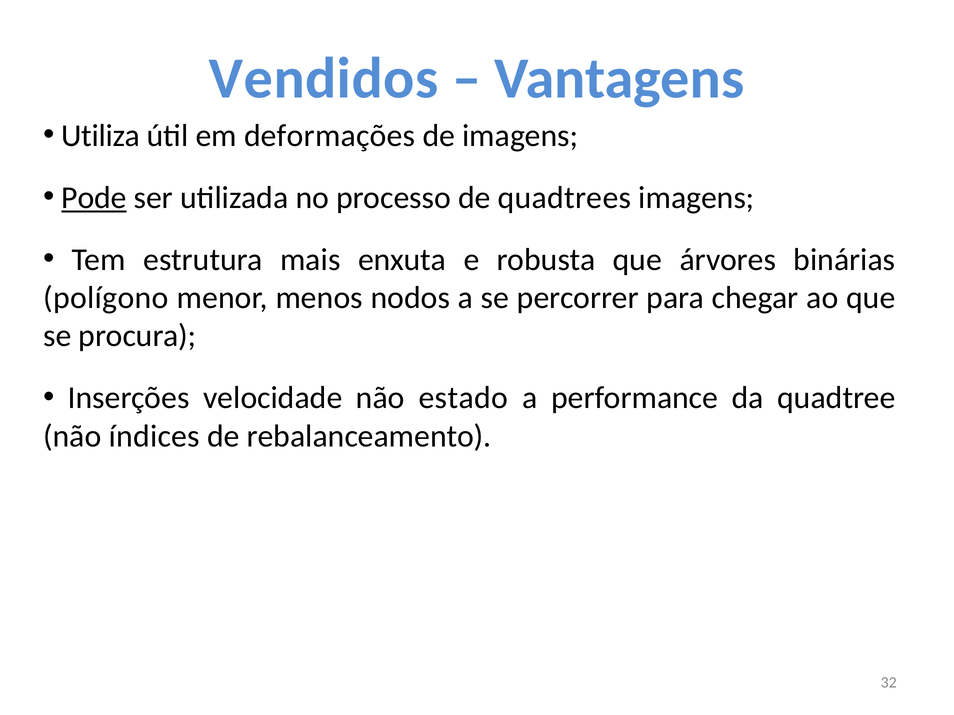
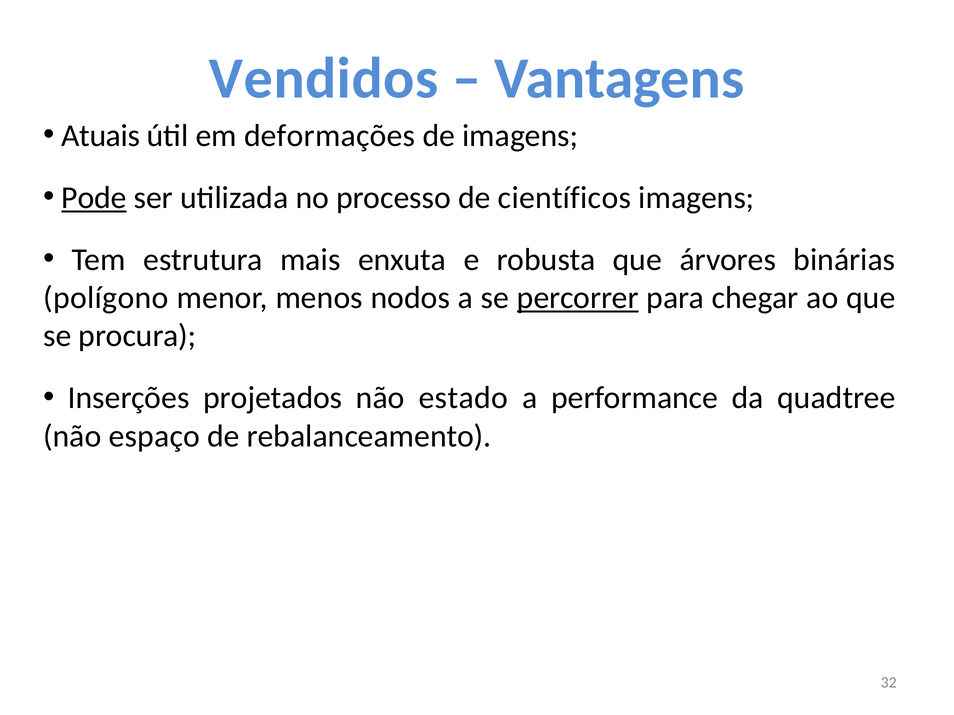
Utiliza: Utiliza -> Atuais
quadtrees: quadtrees -> científicos
percorrer underline: none -> present
velocidade: velocidade -> projetados
índices: índices -> espaço
